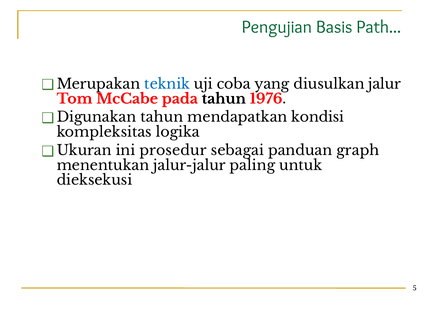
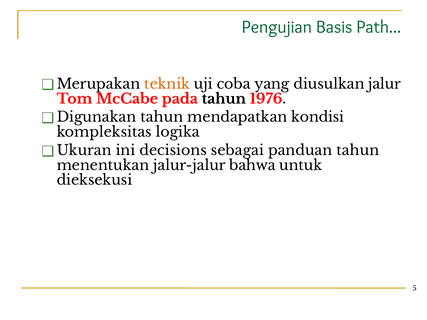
teknik colour: blue -> orange
prosedur: prosedur -> decisions
panduan graph: graph -> tahun
paling: paling -> bahwa
